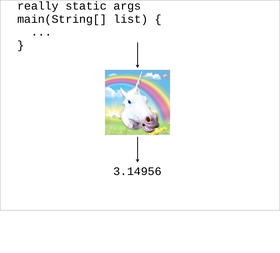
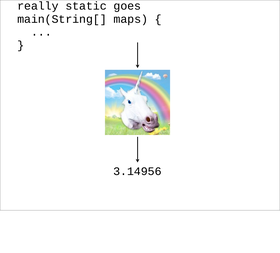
args: args -> goes
list: list -> maps
